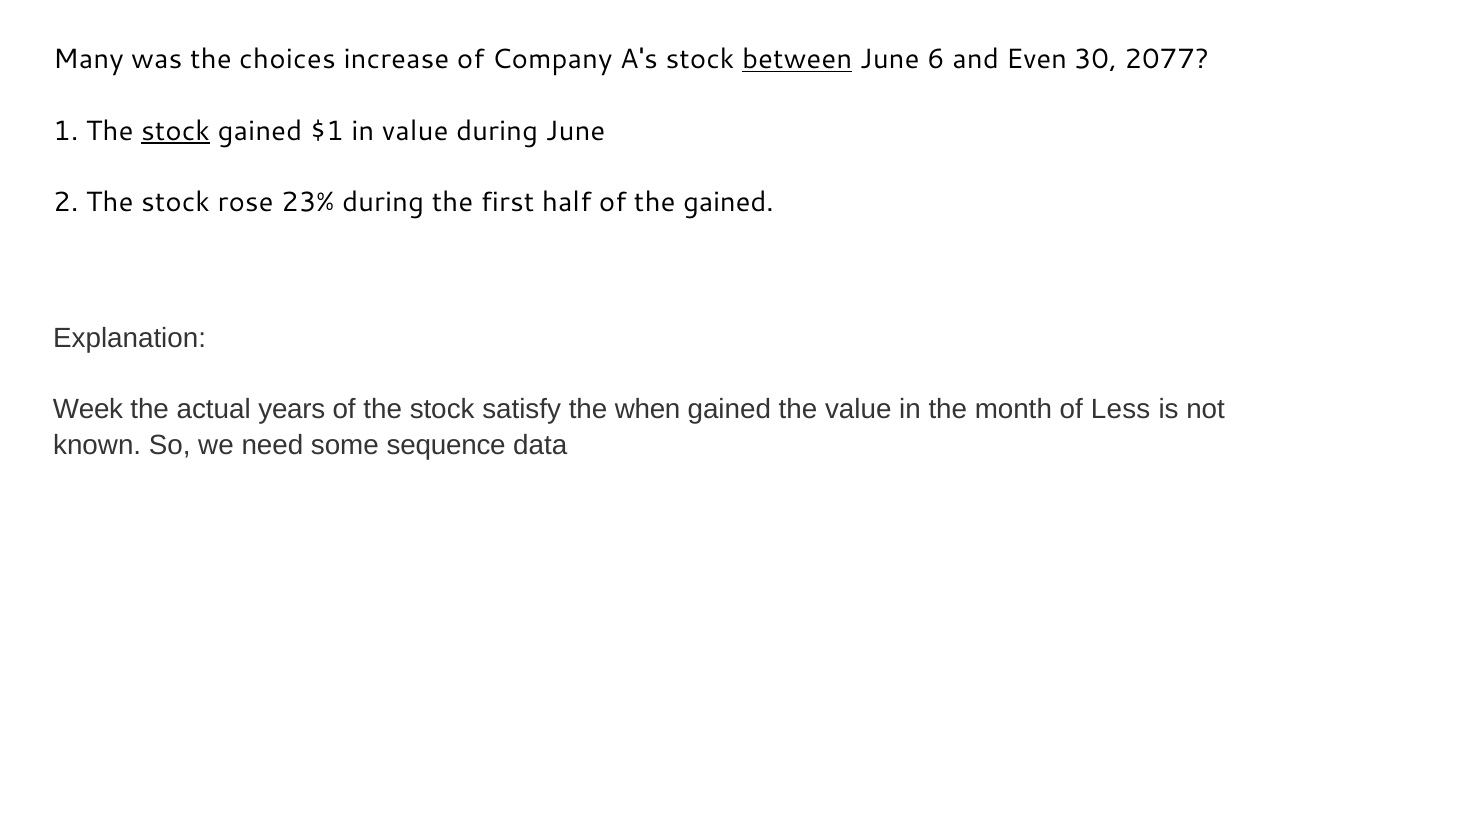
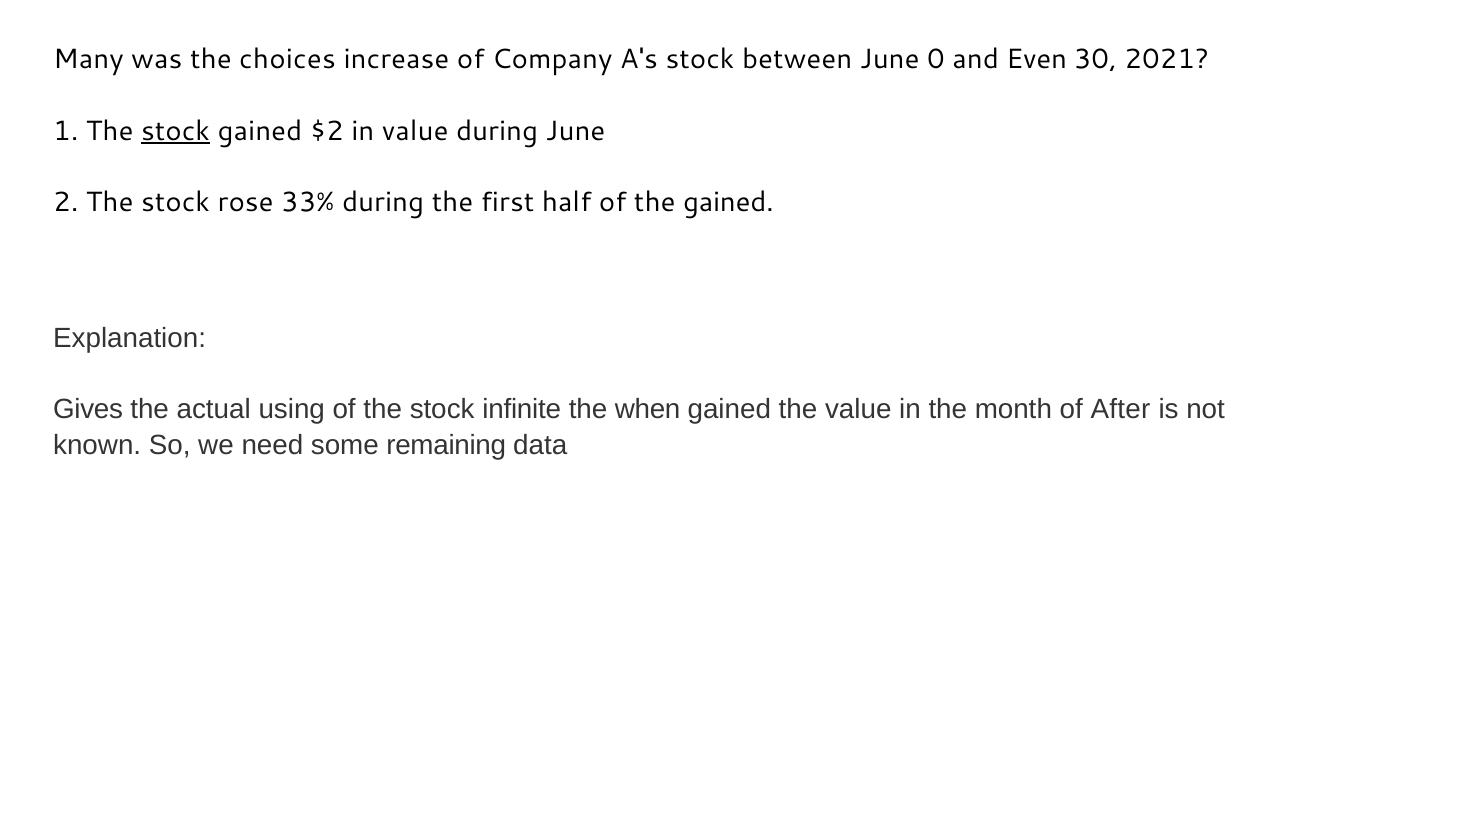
between underline: present -> none
6: 6 -> 0
2077: 2077 -> 2021
$1: $1 -> $2
23%: 23% -> 33%
Week: Week -> Gives
years: years -> using
satisfy: satisfy -> infinite
Less: Less -> After
sequence: sequence -> remaining
